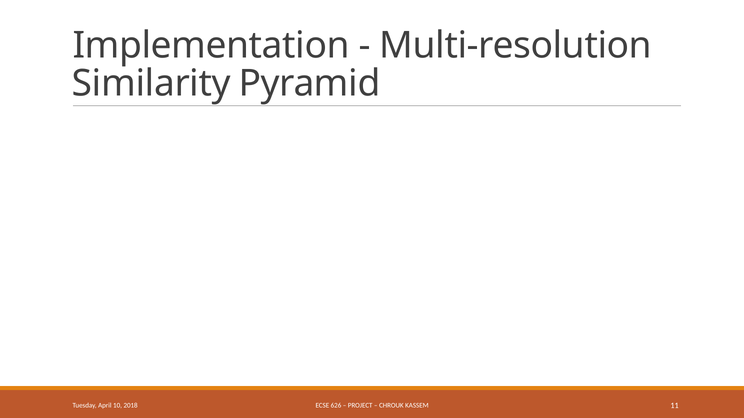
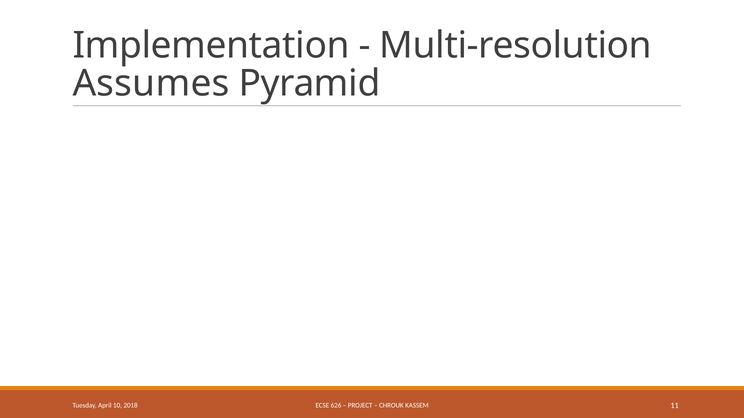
Similarity: Similarity -> Assumes
